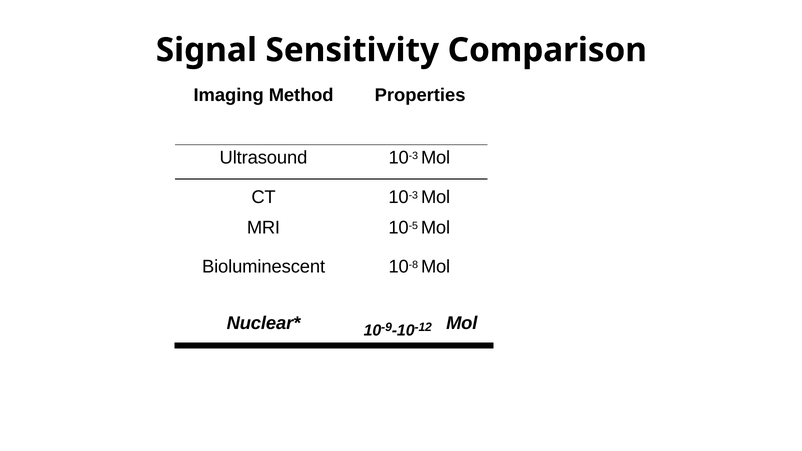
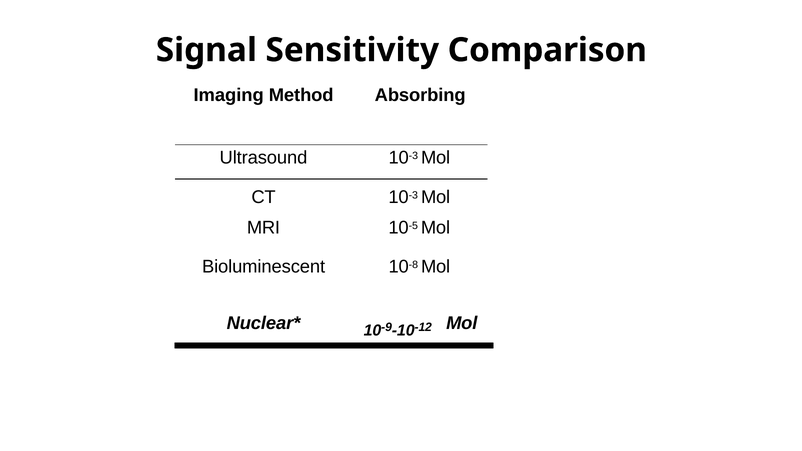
Properties: Properties -> Absorbing
